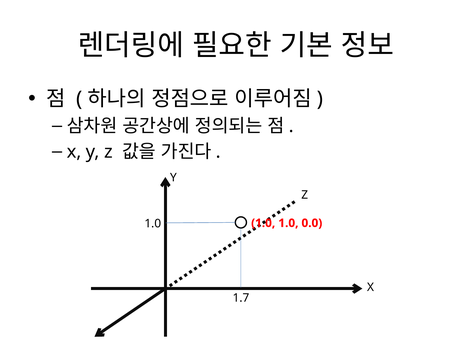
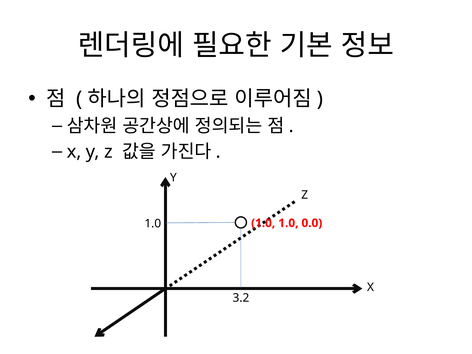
1.7: 1.7 -> 3.2
